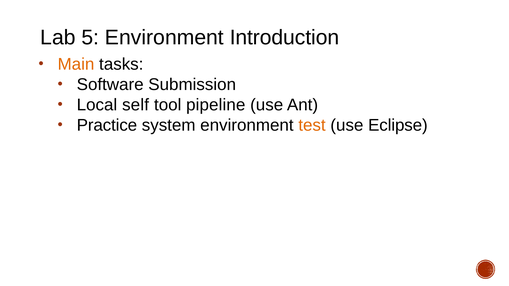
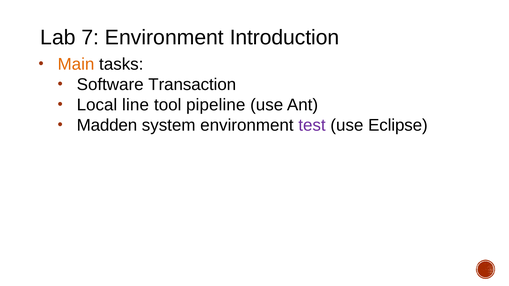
5: 5 -> 7
Submission: Submission -> Transaction
self: self -> line
Practice: Practice -> Madden
test colour: orange -> purple
